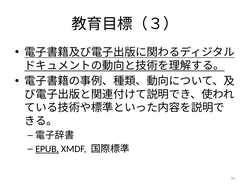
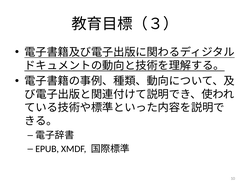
EPUB underline: present -> none
